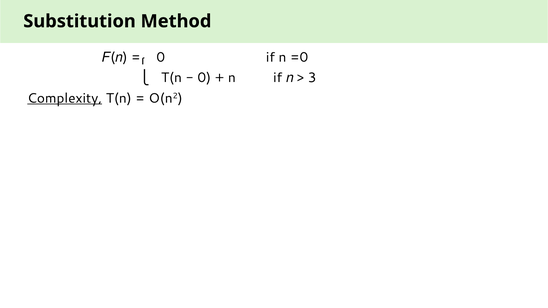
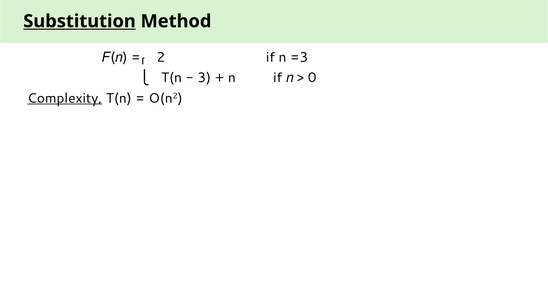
Substitution underline: none -> present
0 at (161, 57): 0 -> 2
=0: =0 -> =3
0 at (204, 78): 0 -> 3
3: 3 -> 0
